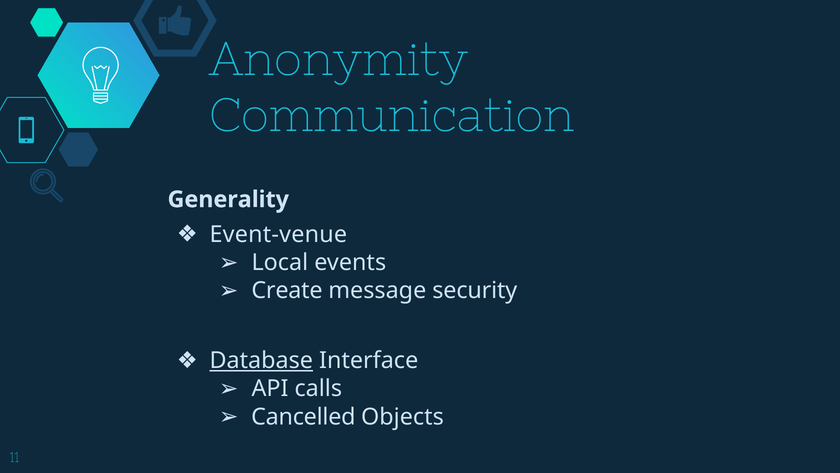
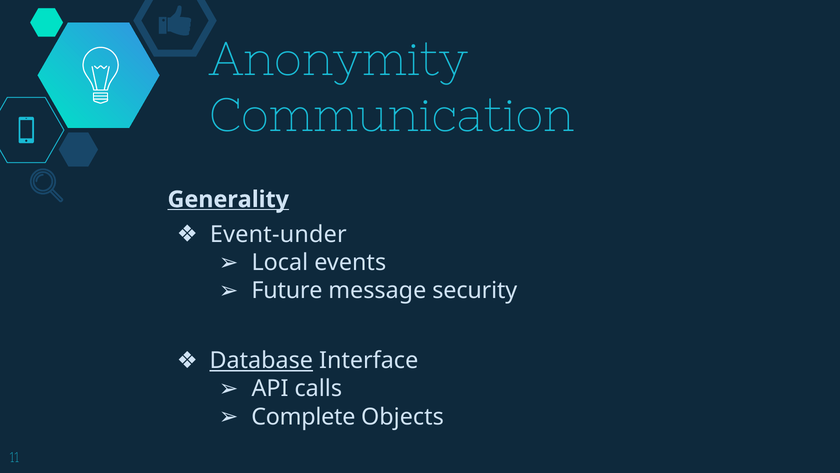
Generality underline: none -> present
Event-venue: Event-venue -> Event-under
Create: Create -> Future
Cancelled: Cancelled -> Complete
